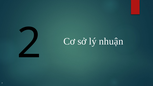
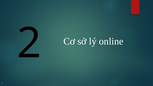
nhuận: nhuận -> online
